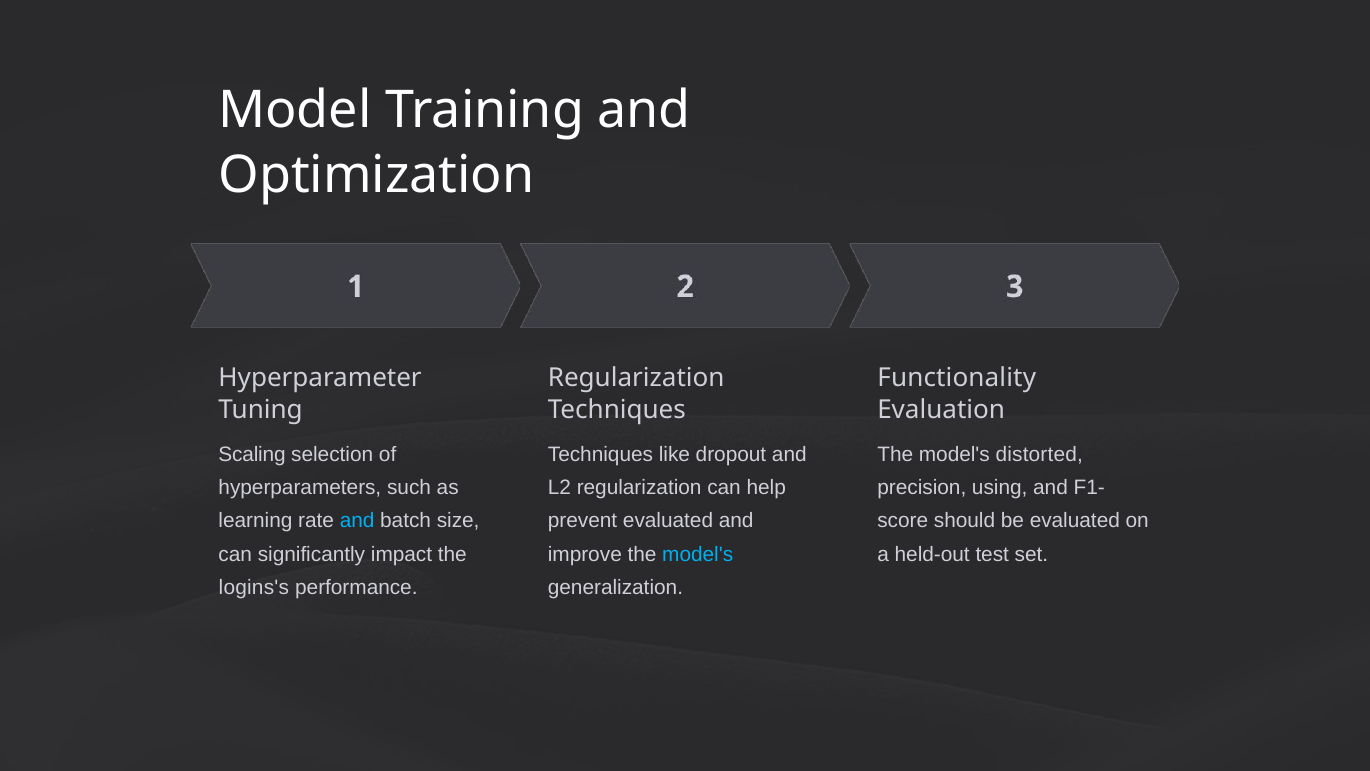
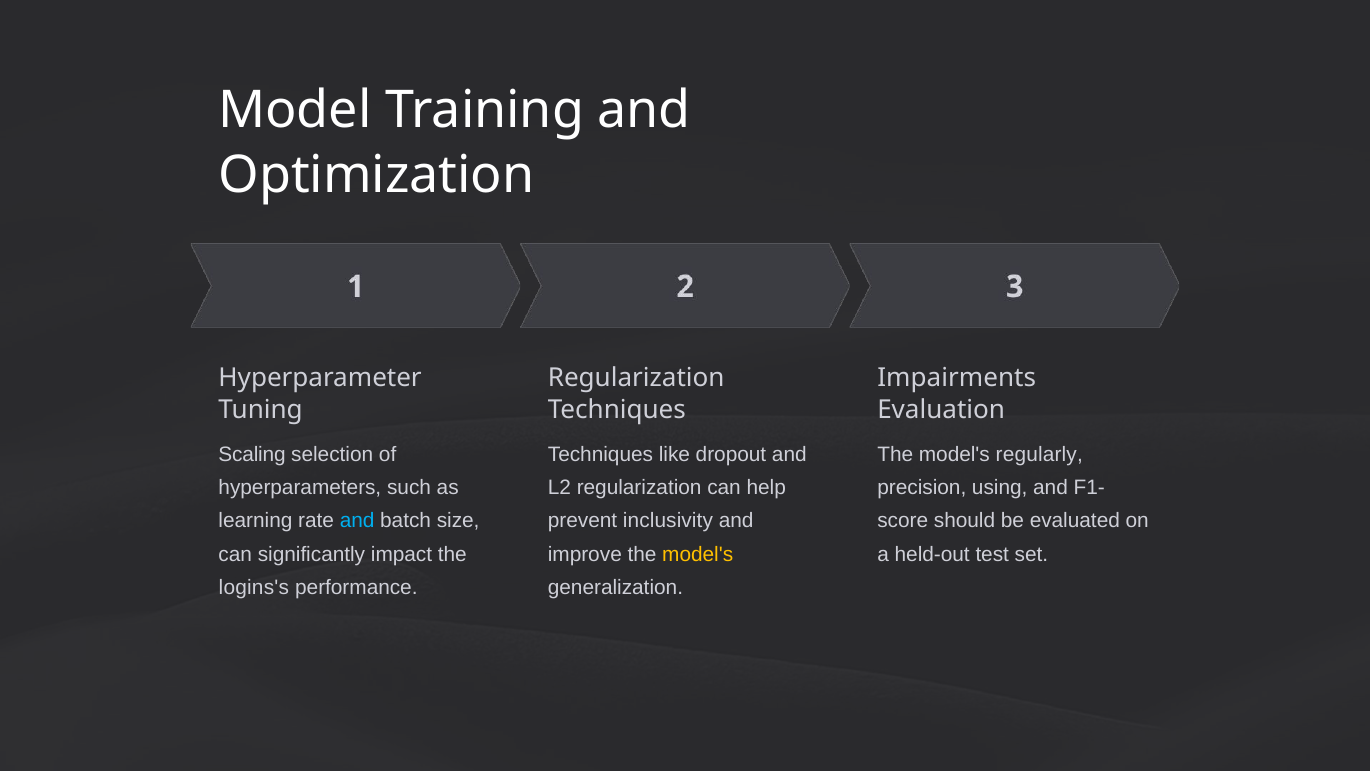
Functionality: Functionality -> Impairments
distorted: distorted -> regularly
prevent evaluated: evaluated -> inclusivity
model's at (698, 554) colour: light blue -> yellow
